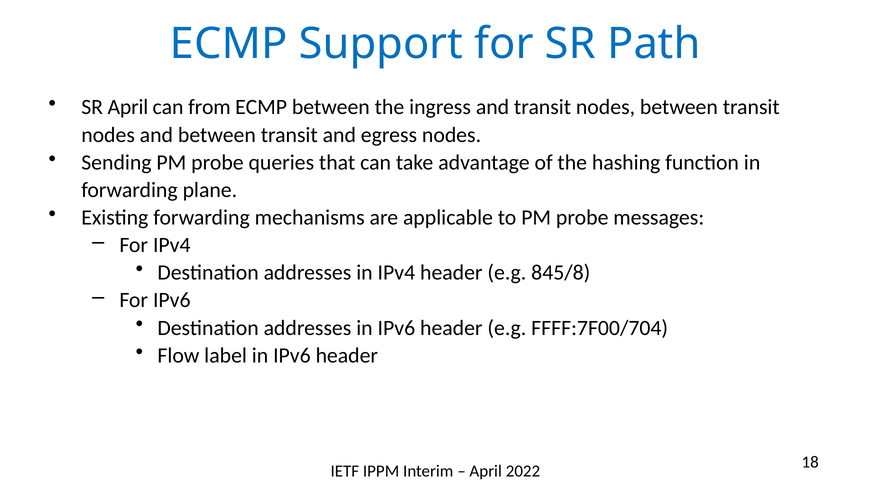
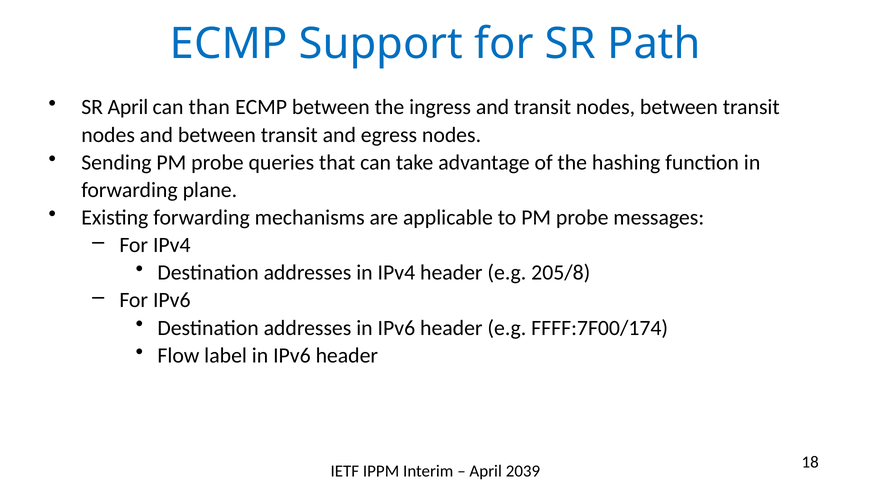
from: from -> than
845/8: 845/8 -> 205/8
FFFF:7F00/704: FFFF:7F00/704 -> FFFF:7F00/174
2022: 2022 -> 2039
